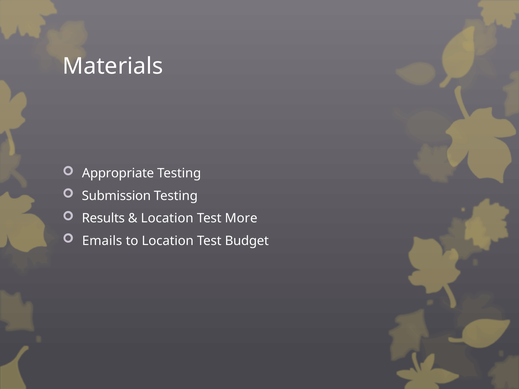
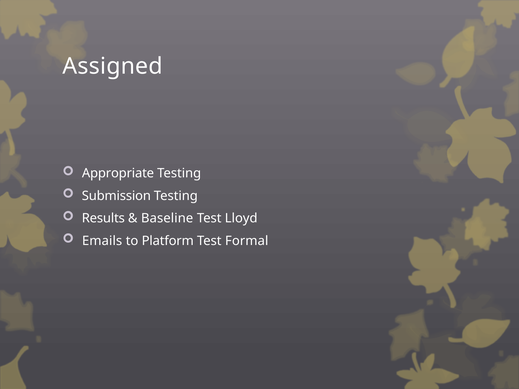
Materials: Materials -> Assigned
Location at (167, 218): Location -> Baseline
More: More -> Lloyd
to Location: Location -> Platform
Budget: Budget -> Formal
